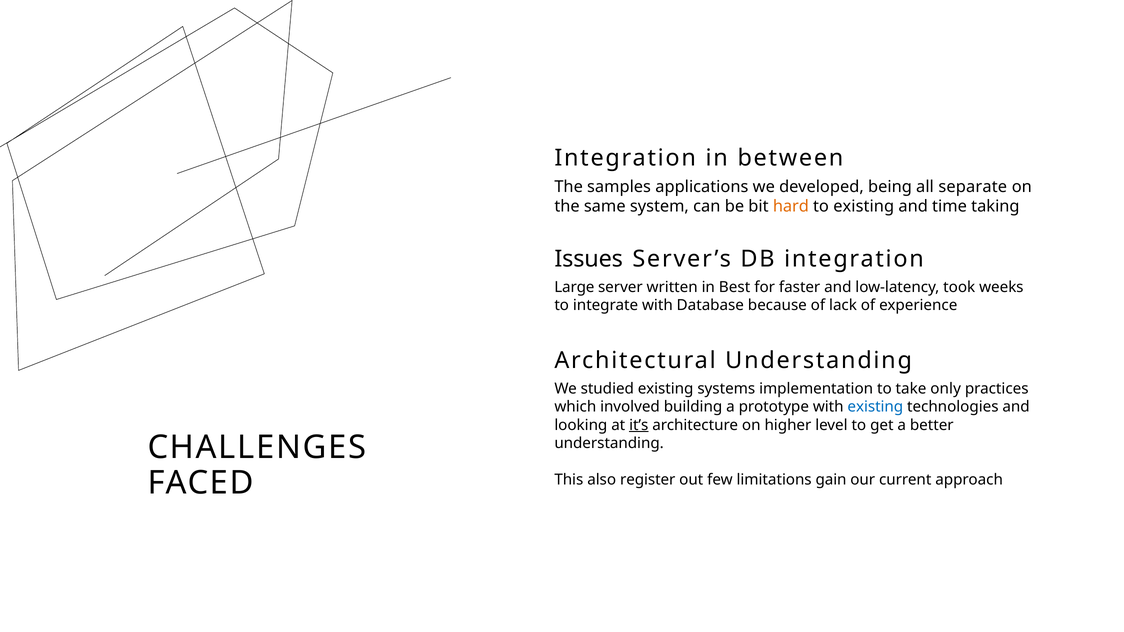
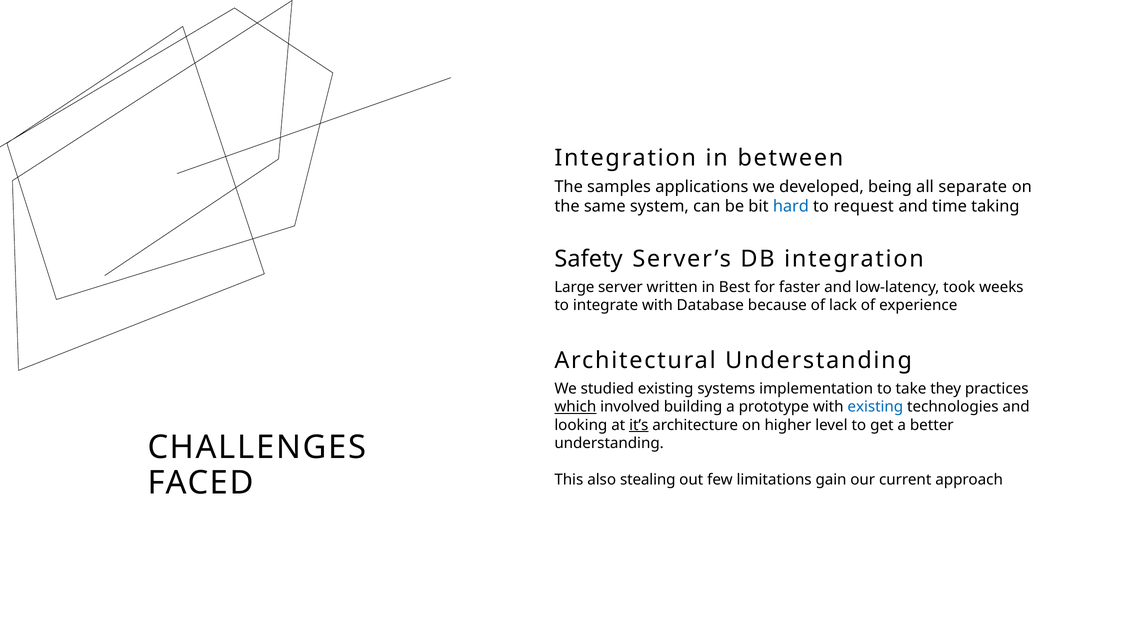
hard colour: orange -> blue
to existing: existing -> request
Issues: Issues -> Safety
only: only -> they
which underline: none -> present
register: register -> stealing
